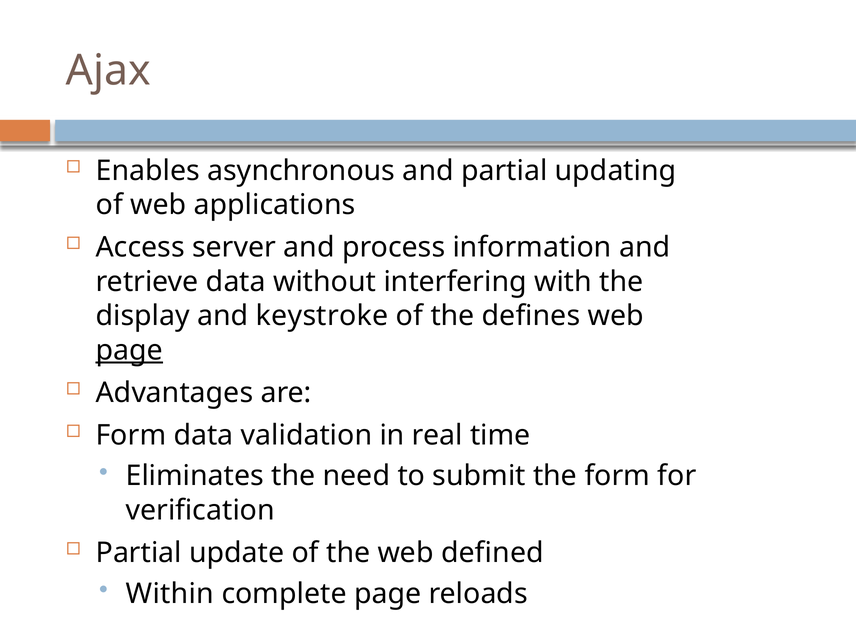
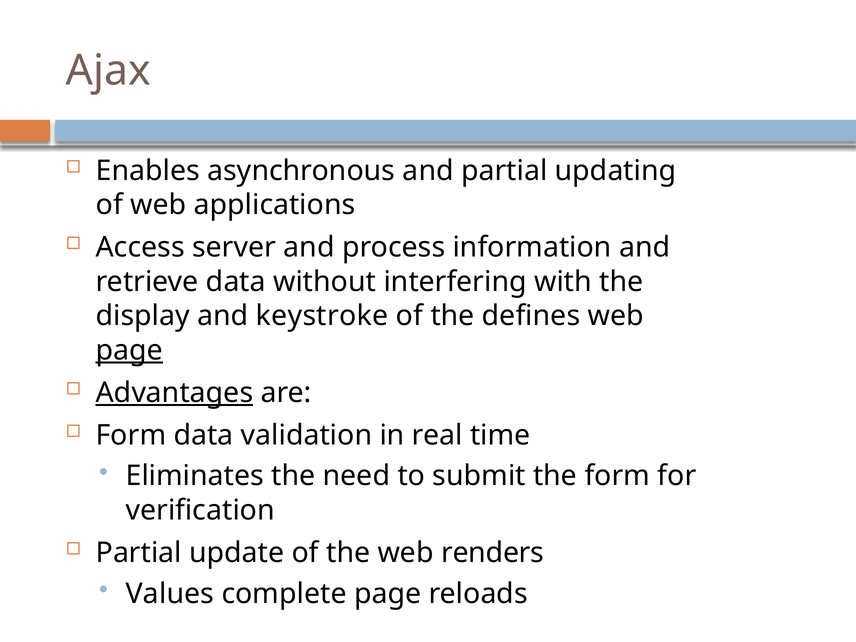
Advantages underline: none -> present
defined: defined -> renders
Within: Within -> Values
